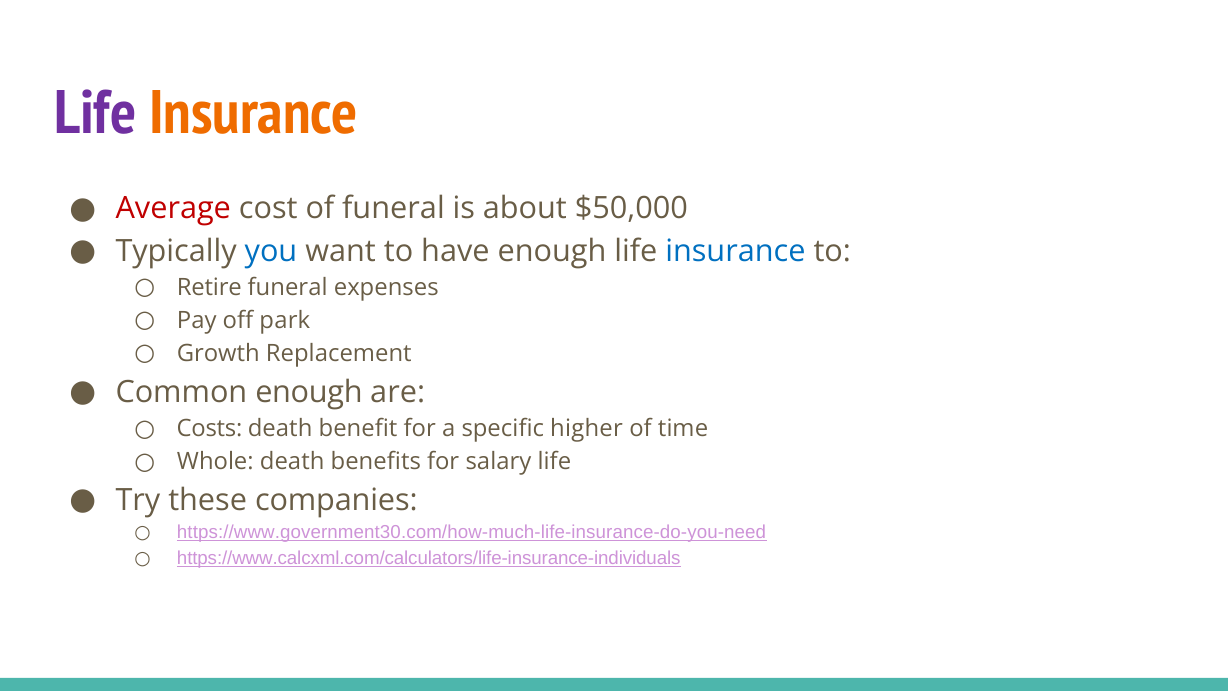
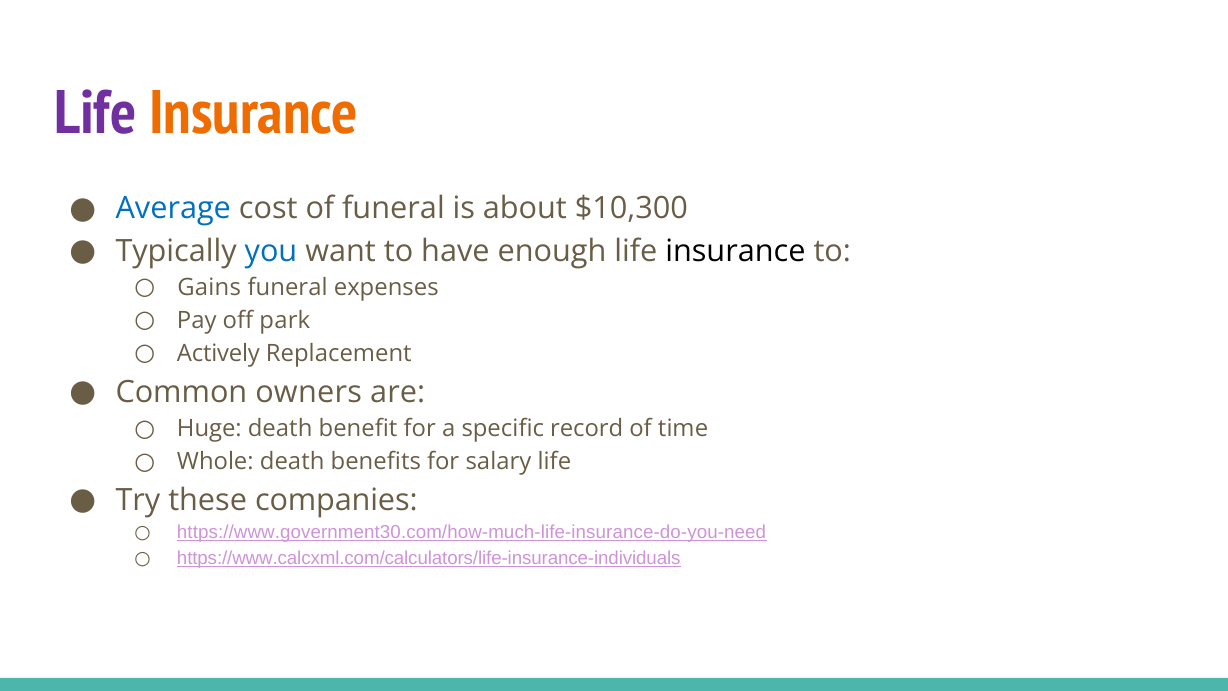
Average colour: red -> blue
$50,000: $50,000 -> $10,300
insurance at (735, 251) colour: blue -> black
Retire: Retire -> Gains
Growth: Growth -> Actively
Common enough: enough -> owners
Costs: Costs -> Huge
higher: higher -> record
